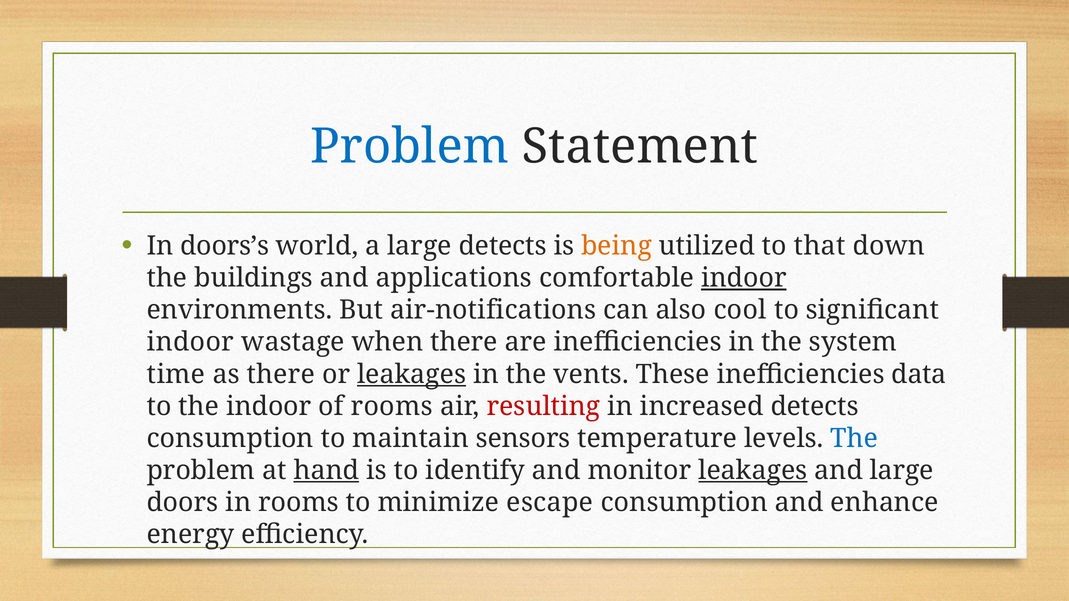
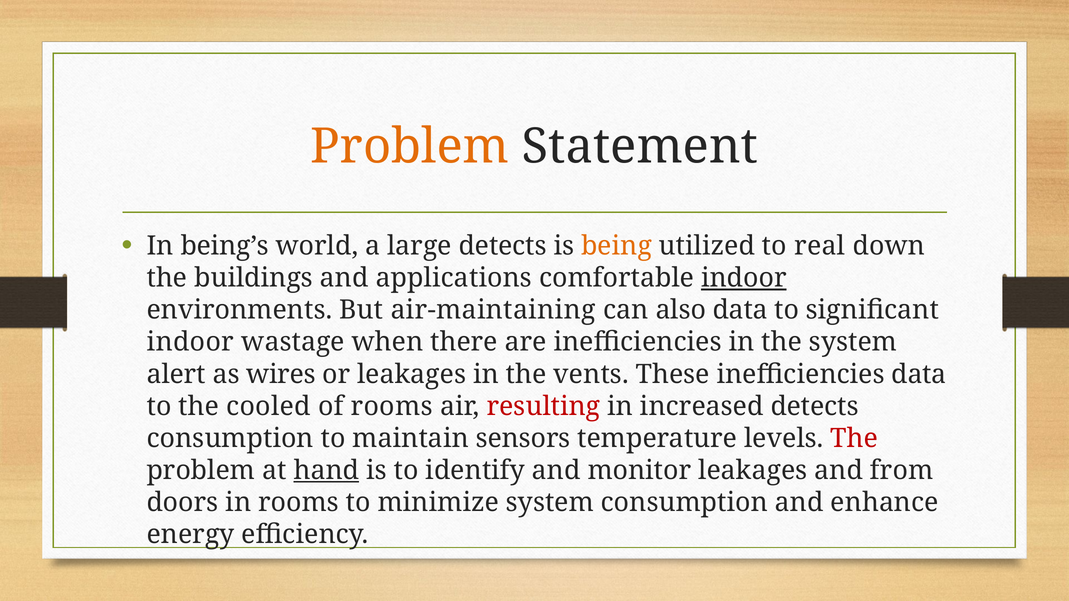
Problem at (410, 147) colour: blue -> orange
doors’s: doors’s -> being’s
that: that -> real
air-notifications: air-notifications -> air-maintaining
also cool: cool -> data
time: time -> alert
as there: there -> wires
leakages at (412, 374) underline: present -> none
the indoor: indoor -> cooled
The at (854, 439) colour: blue -> red
leakages at (753, 471) underline: present -> none
and large: large -> from
minimize escape: escape -> system
